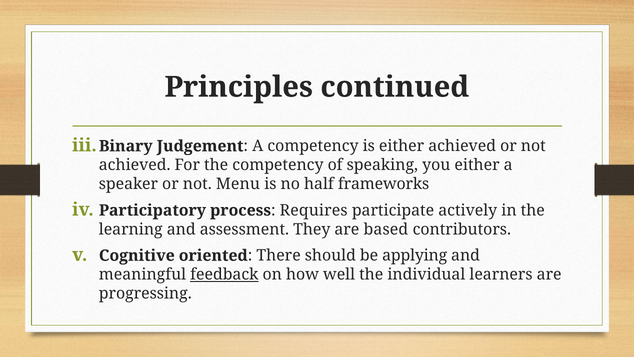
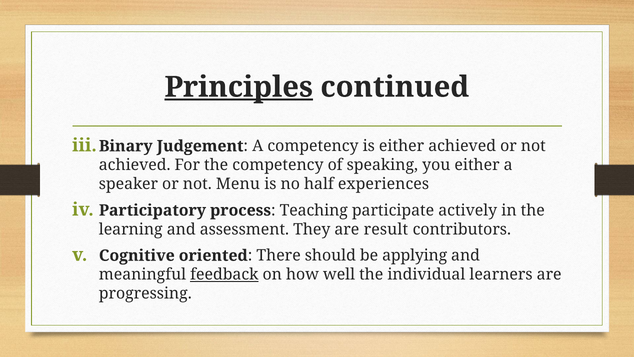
Principles underline: none -> present
frameworks: frameworks -> experiences
Requires: Requires -> Teaching
based: based -> result
